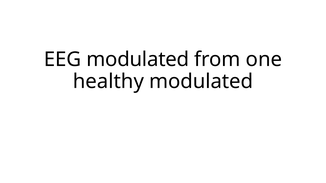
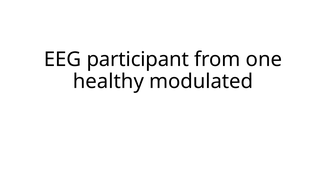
EEG modulated: modulated -> participant
